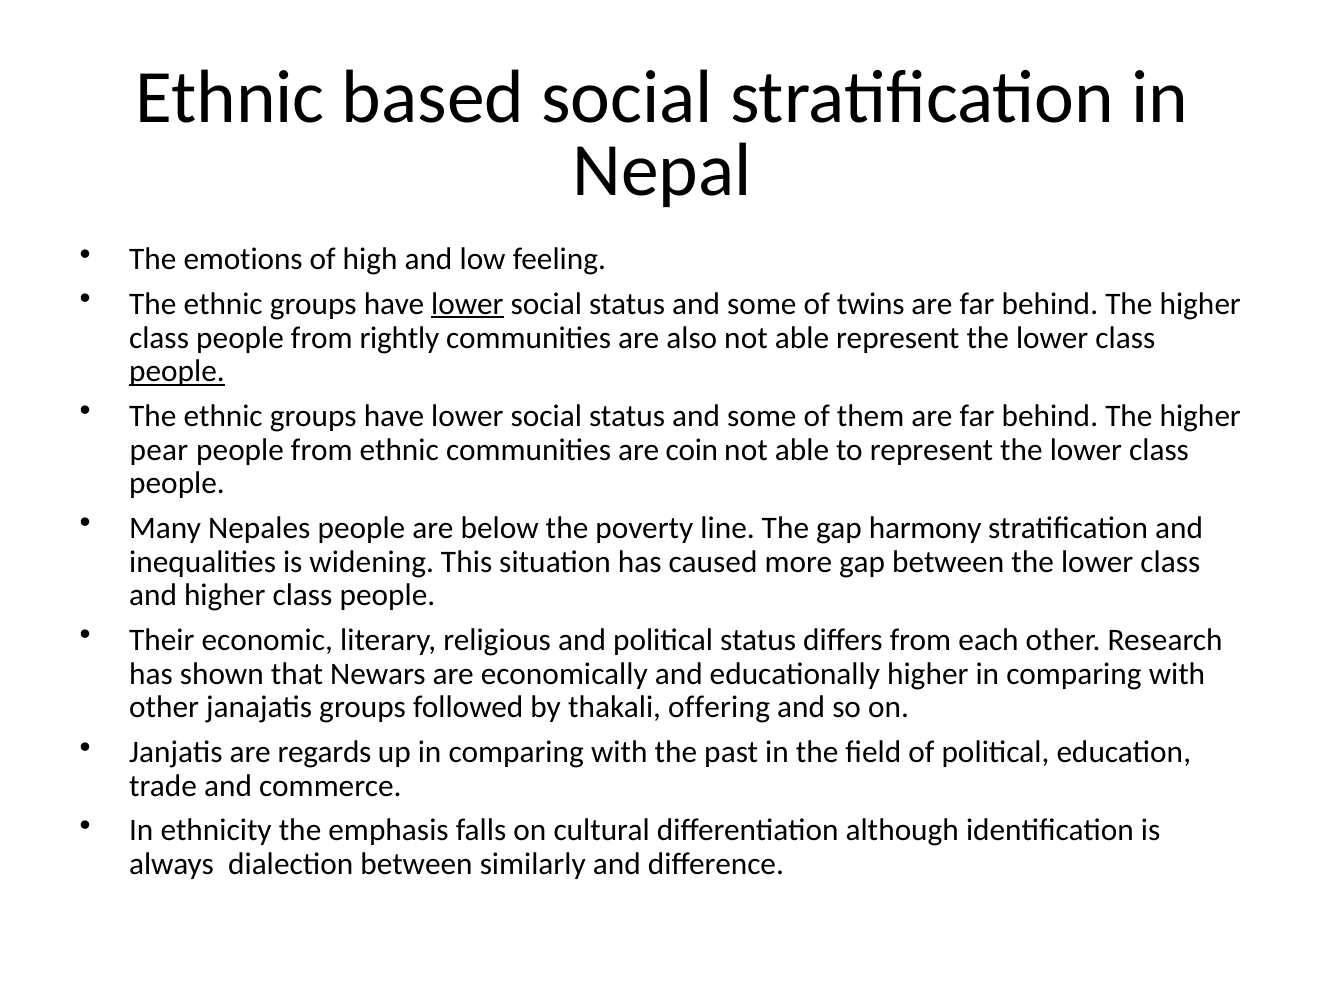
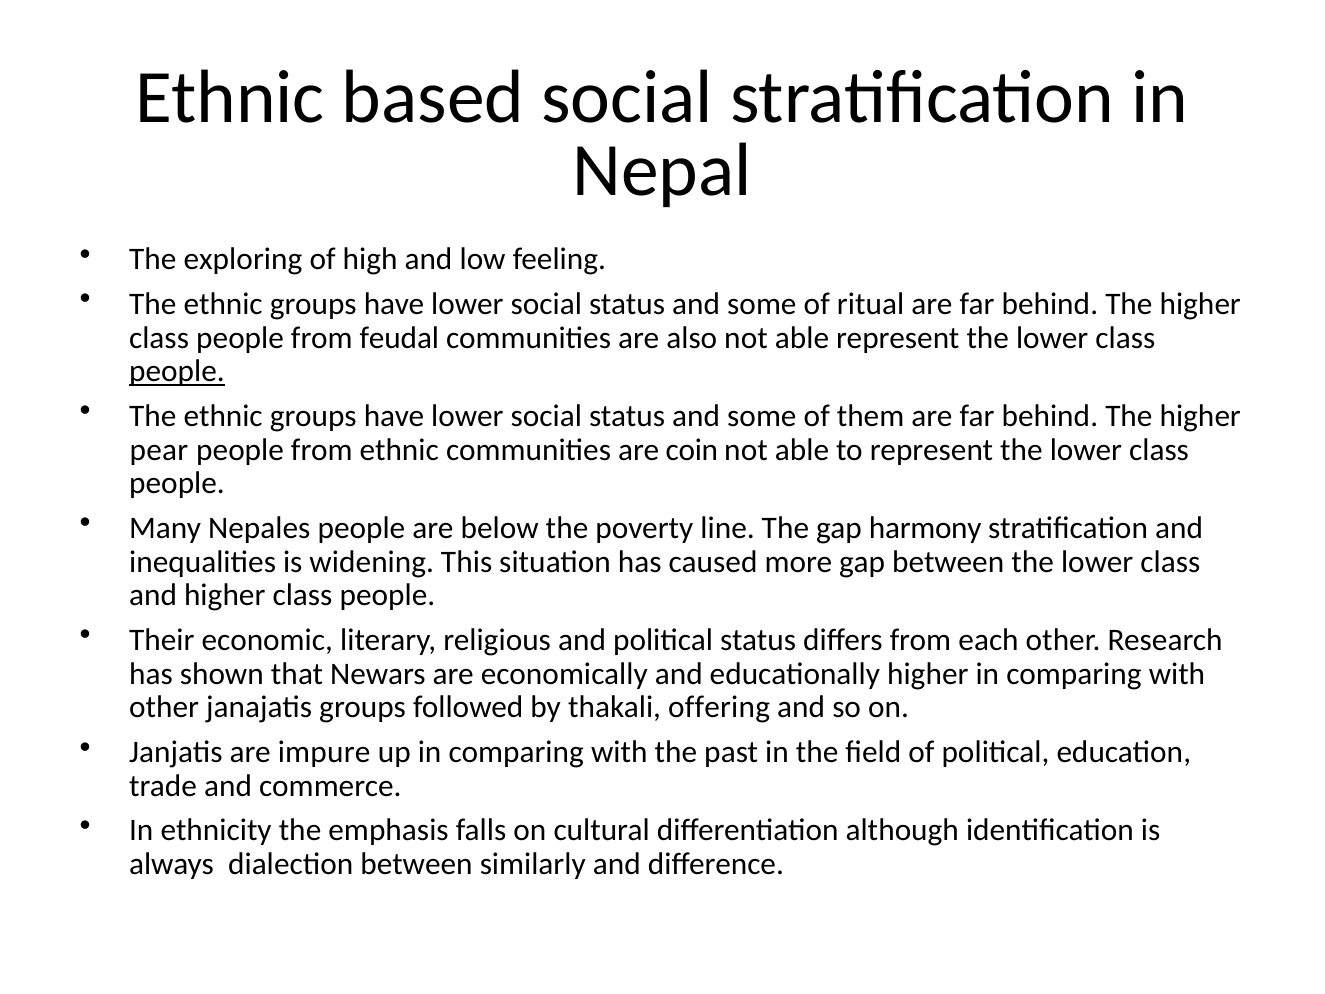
emotions: emotions -> exploring
lower at (467, 304) underline: present -> none
twins: twins -> ritual
rightly: rightly -> feudal
regards: regards -> impure
